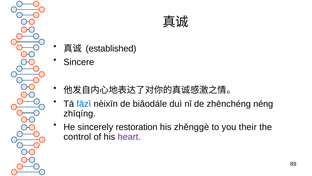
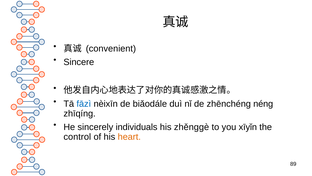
established: established -> convenient
restoration: restoration -> individuals
their: their -> xīyǐn
heart colour: purple -> orange
